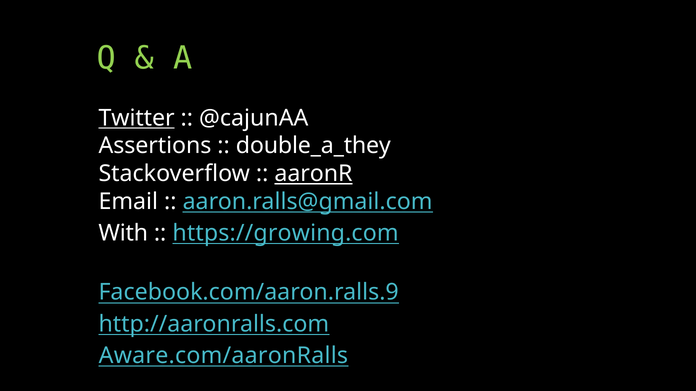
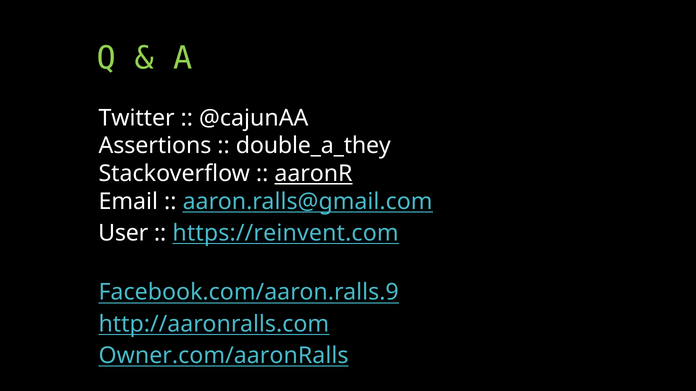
Twitter underline: present -> none
With: With -> User
https://growing.com: https://growing.com -> https://reinvent.com
Aware.com/aaronRalls: Aware.com/aaronRalls -> Owner.com/aaronRalls
